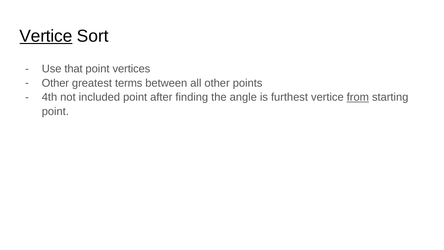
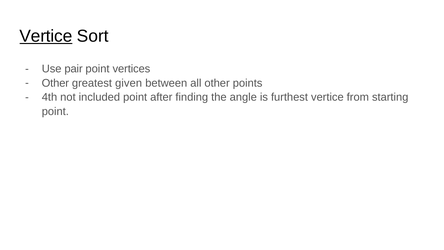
that: that -> pair
terms: terms -> given
from underline: present -> none
